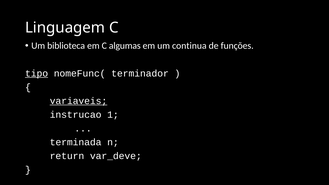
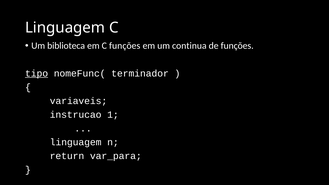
C algumas: algumas -> funções
variaveis underline: present -> none
terminada at (76, 142): terminada -> linguagem
var_deve: var_deve -> var_para
